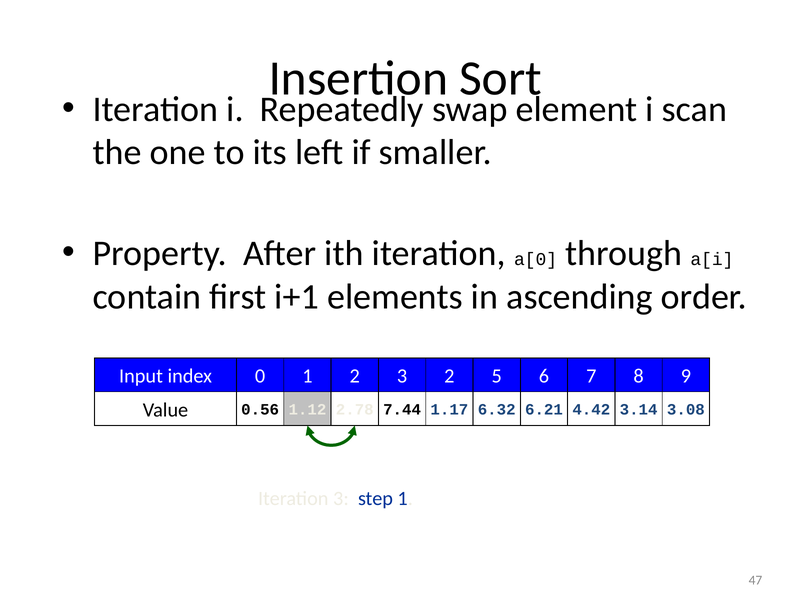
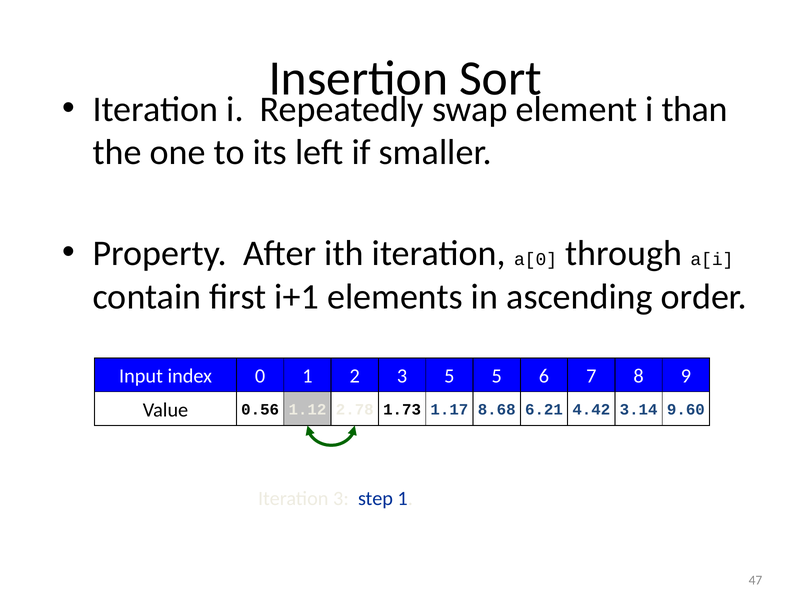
scan: scan -> than
3 2: 2 -> 5
7.44: 7.44 -> 1.73
6.32: 6.32 -> 8.68
3.08: 3.08 -> 9.60
